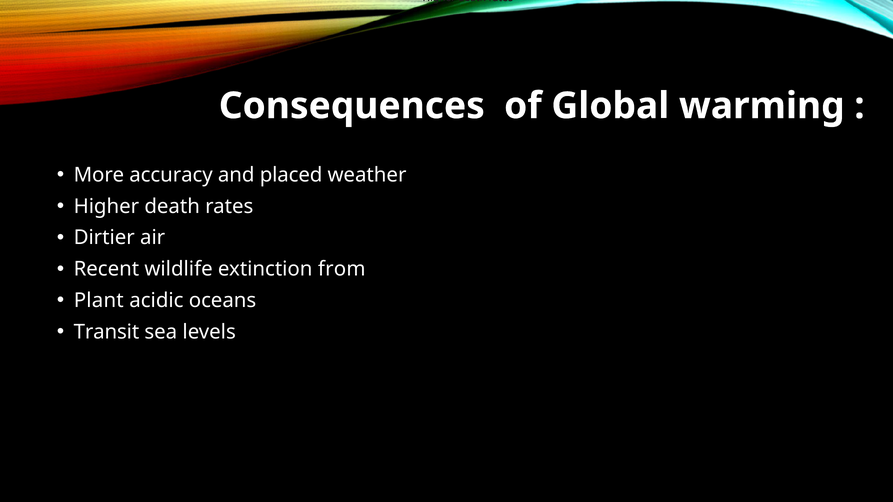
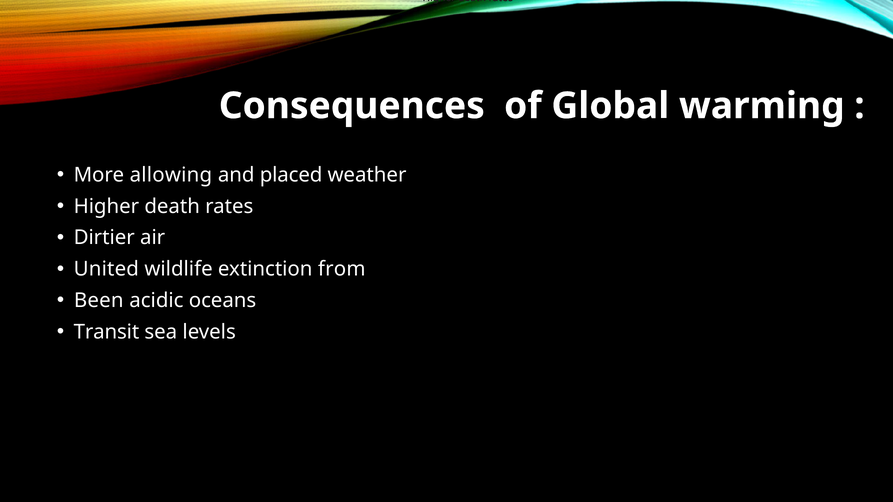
accuracy: accuracy -> allowing
Recent: Recent -> United
Plant: Plant -> Been
